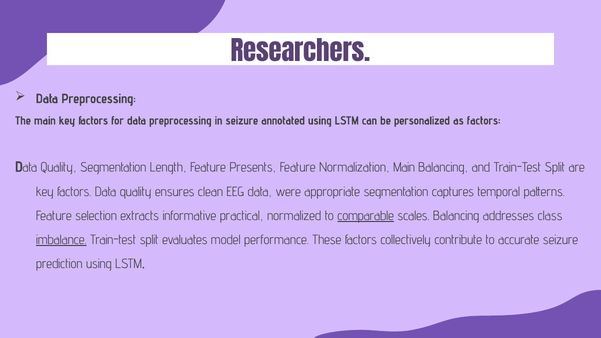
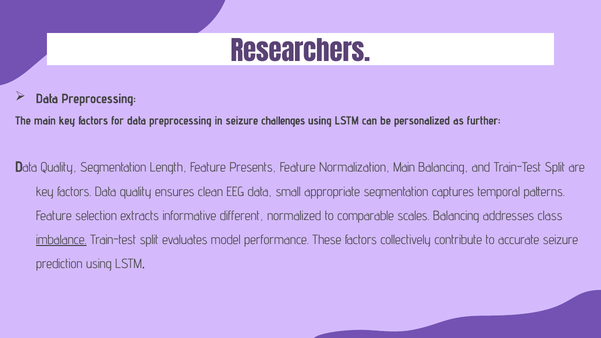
annotated: annotated -> challenges
as factors: factors -> further
were: were -> small
practical: practical -> different
comparable underline: present -> none
